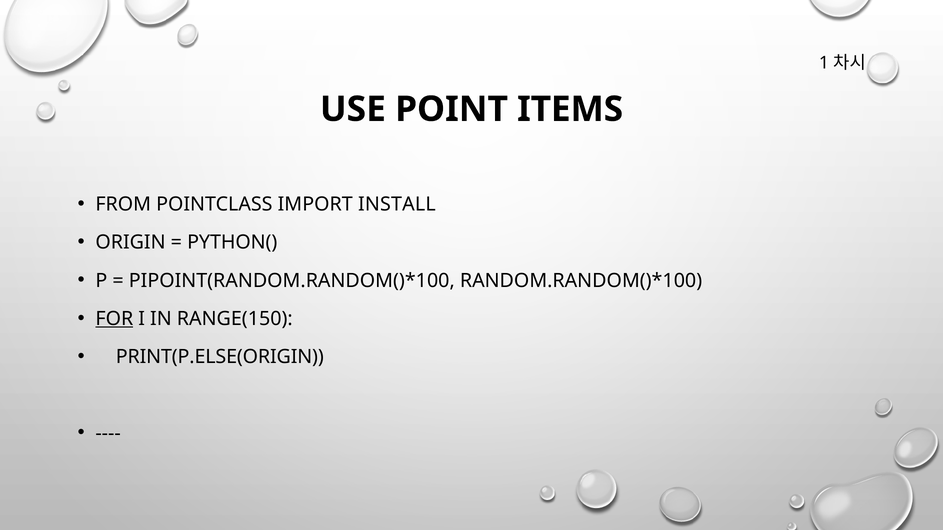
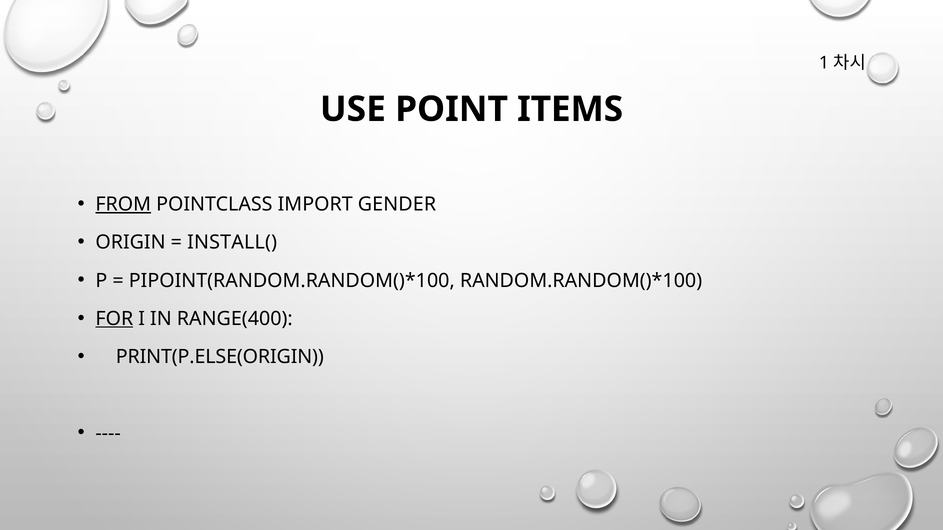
FROM underline: none -> present
INSTALL: INSTALL -> GENDER
PYTHON(: PYTHON( -> INSTALL(
RANGE(150: RANGE(150 -> RANGE(400
